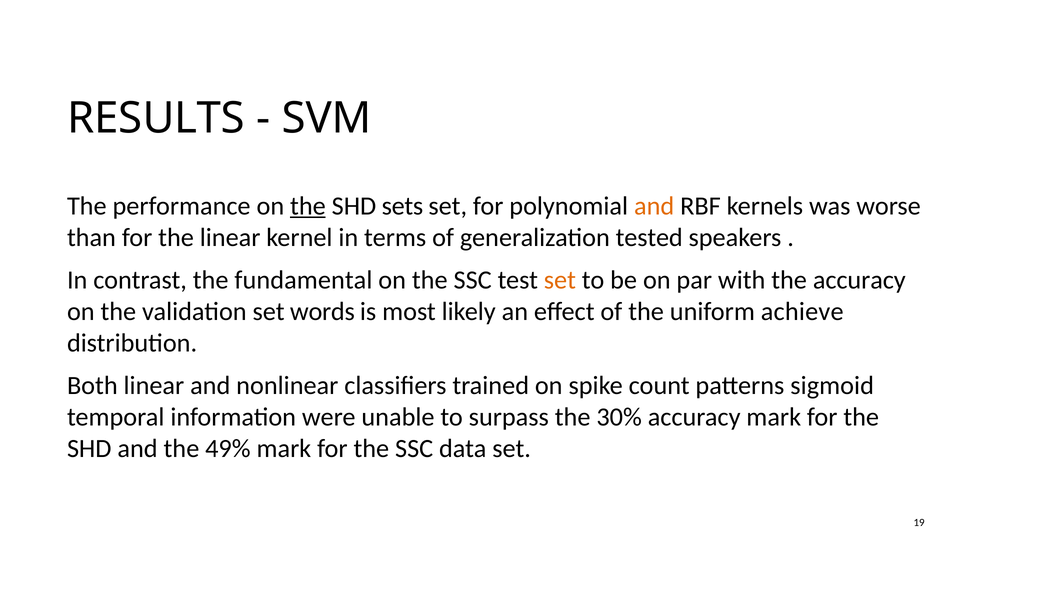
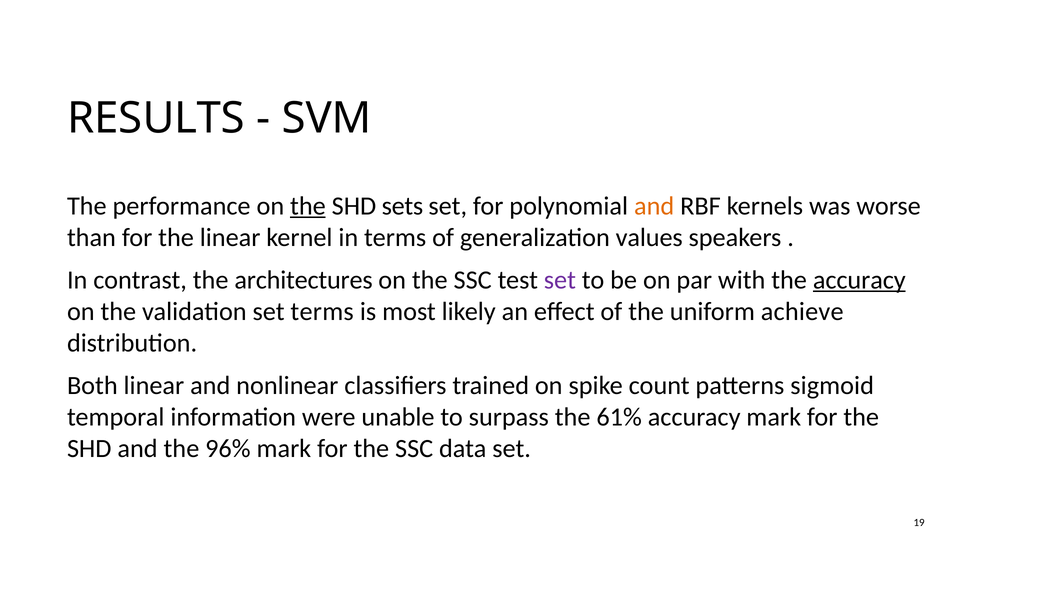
tested: tested -> values
fundamental: fundamental -> architectures
set at (560, 280) colour: orange -> purple
accuracy at (859, 280) underline: none -> present
set words: words -> terms
30%: 30% -> 61%
49%: 49% -> 96%
